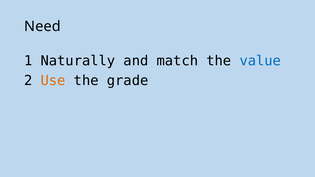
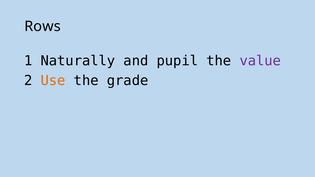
Need: Need -> Rows
match: match -> pupil
value colour: blue -> purple
